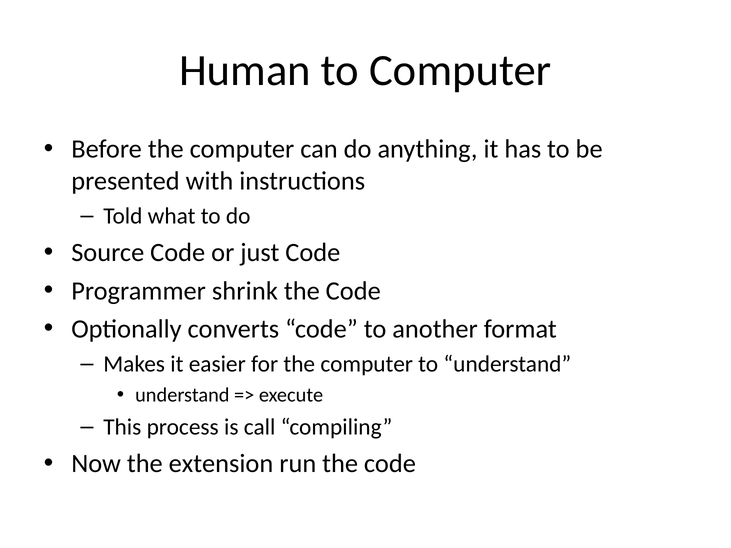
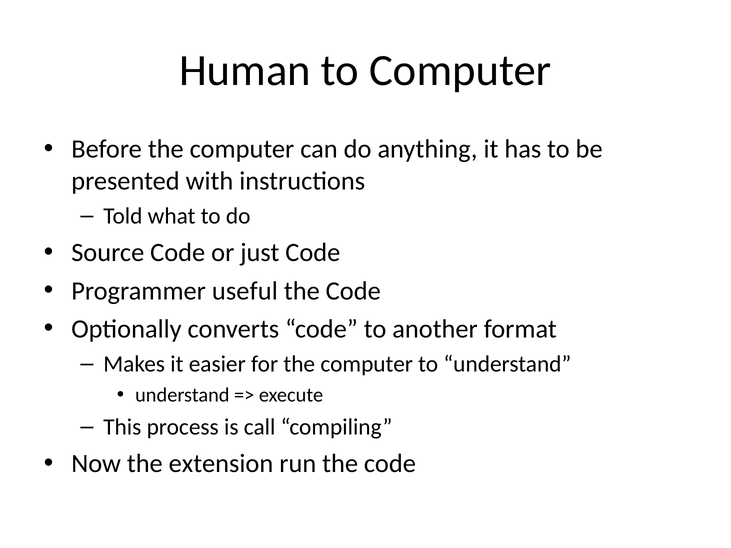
shrink: shrink -> useful
